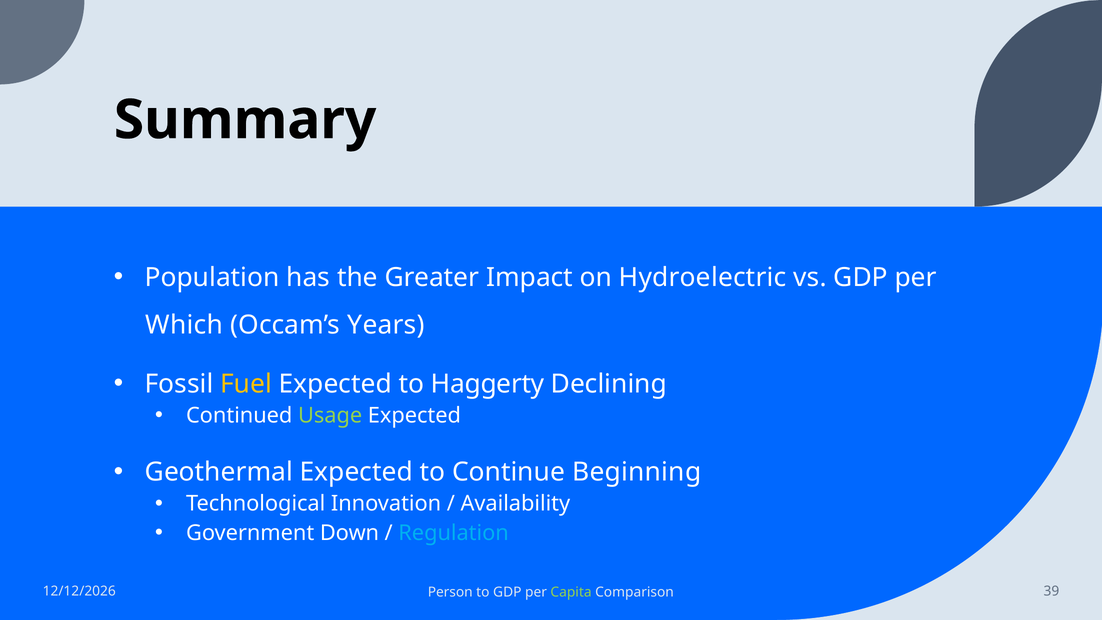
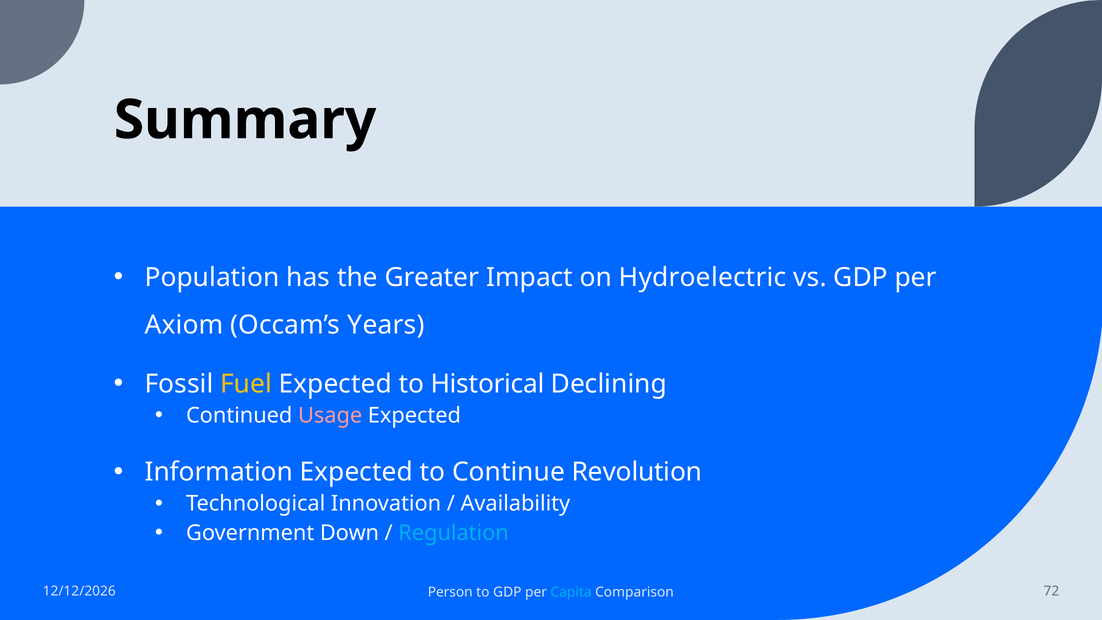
Which: Which -> Axiom
Haggerty: Haggerty -> Historical
Usage colour: light green -> pink
Geothermal: Geothermal -> Information
Beginning: Beginning -> Revolution
Capita colour: light green -> light blue
39: 39 -> 72
